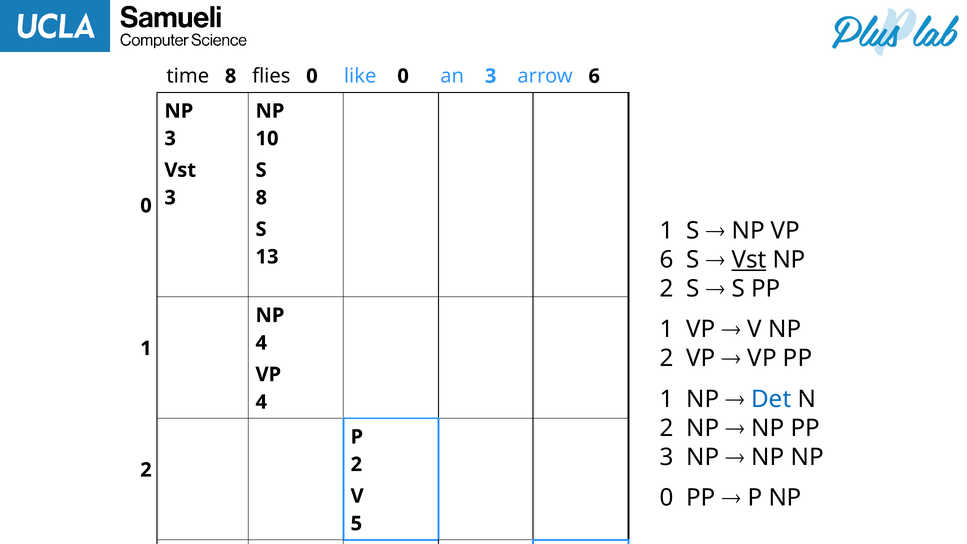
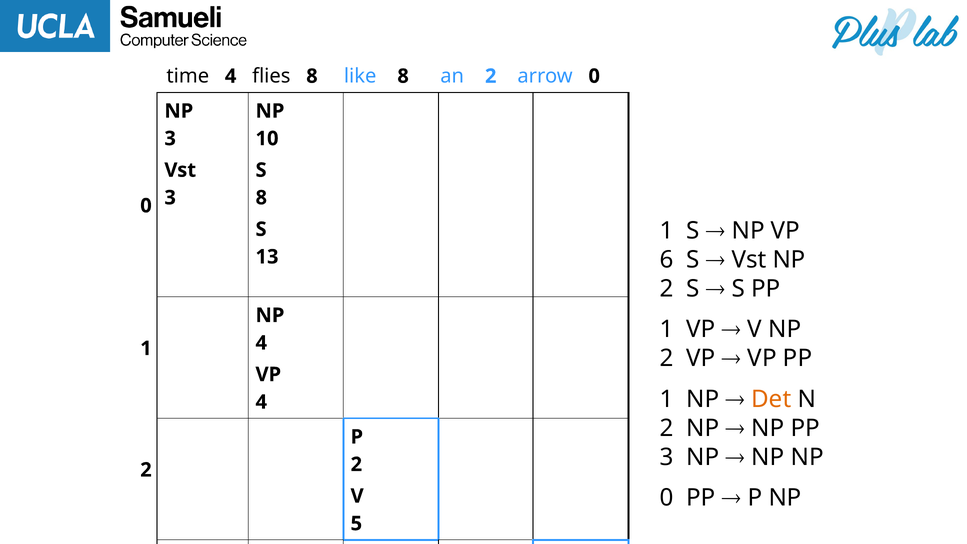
time 8: 8 -> 4
flies 0: 0 -> 8
like 0: 0 -> 8
an 3: 3 -> 2
arrow 6: 6 -> 0
Vst at (749, 260) underline: present -> none
Det at (771, 399) colour: blue -> orange
